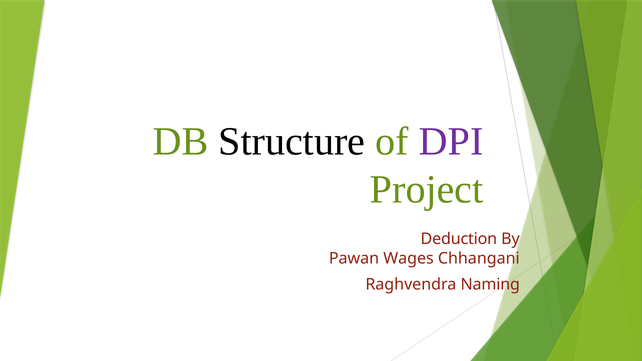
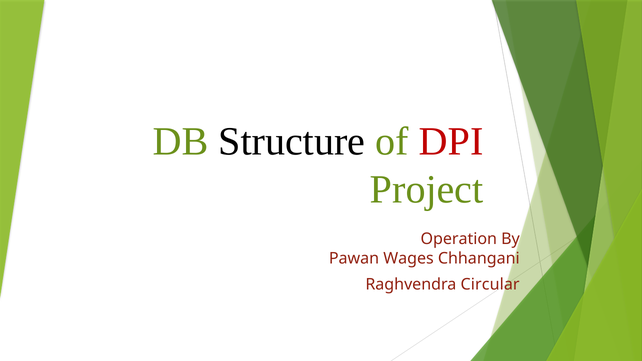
DPI colour: purple -> red
Deduction: Deduction -> Operation
Naming: Naming -> Circular
